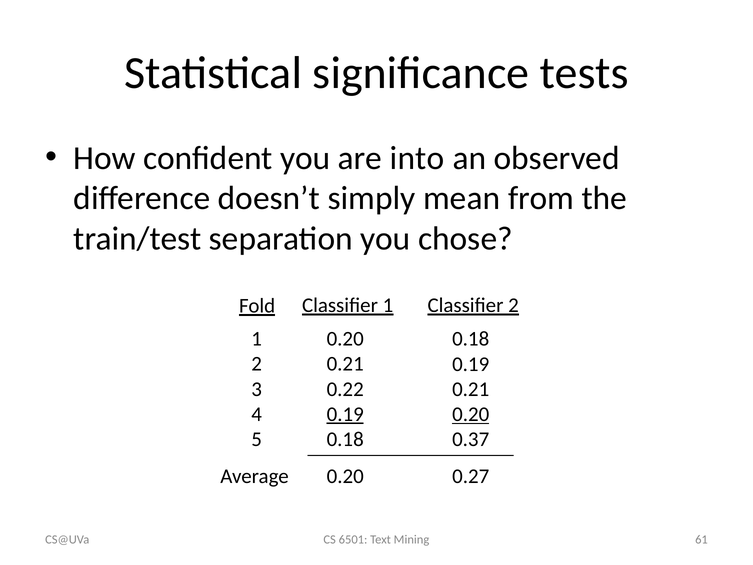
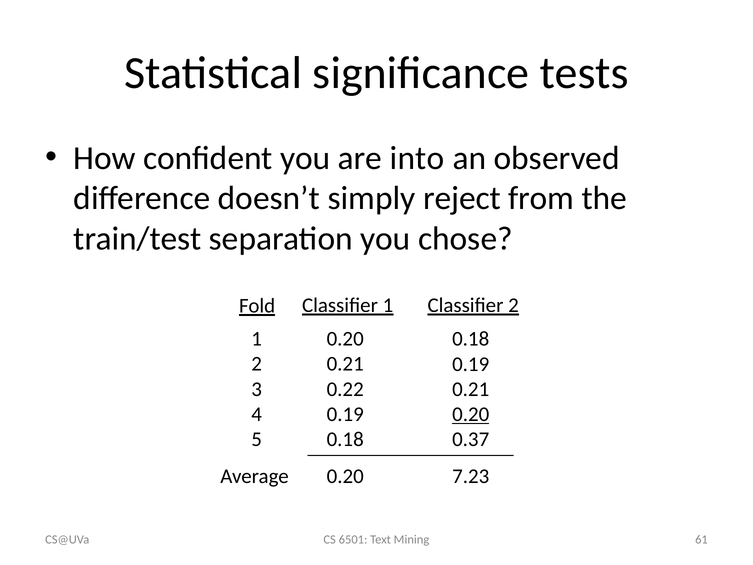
mean: mean -> reject
0.19 at (345, 414) underline: present -> none
0.27: 0.27 -> 7.23
